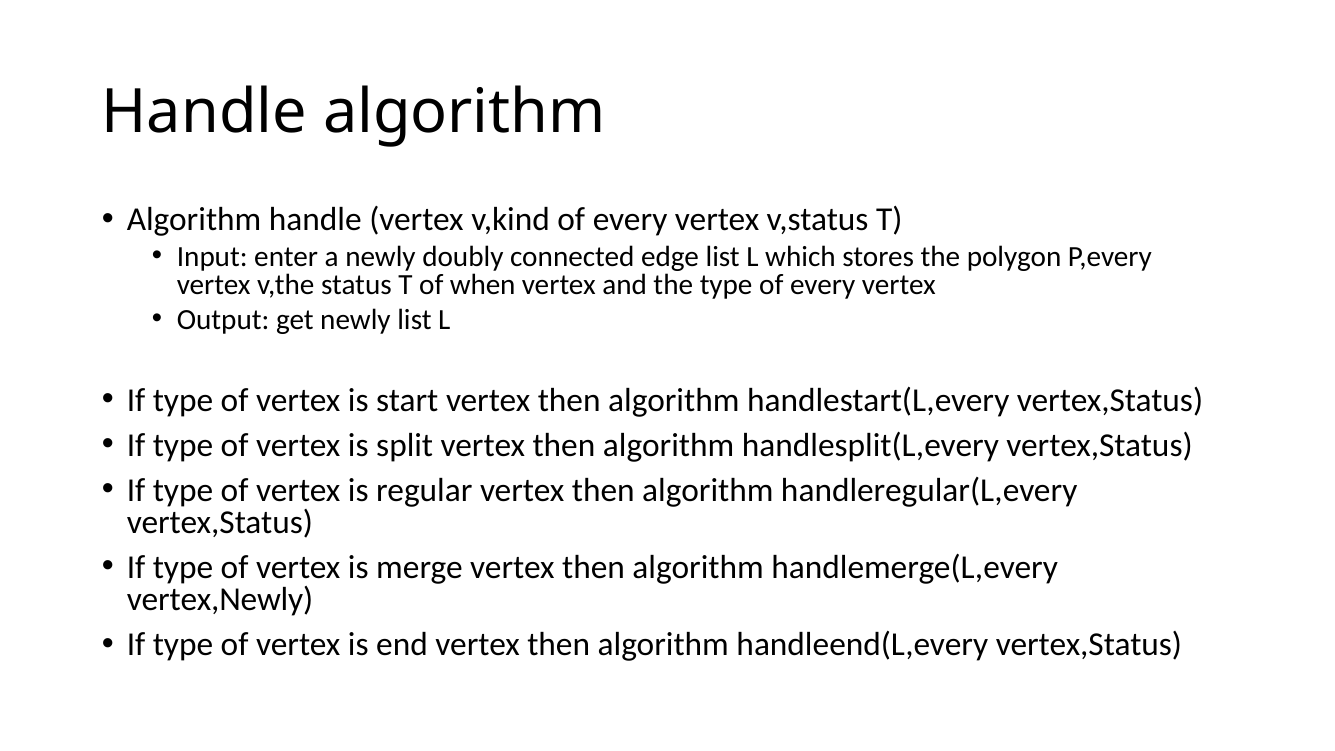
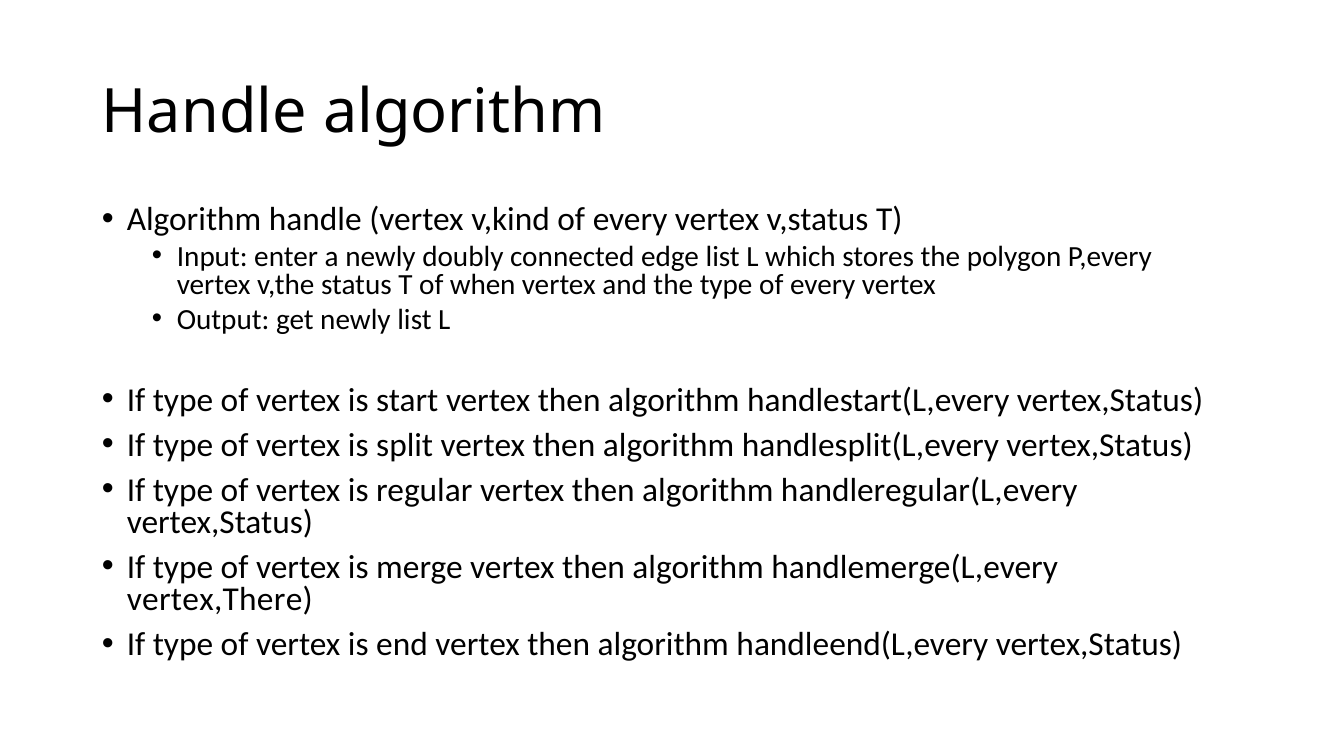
vertex,Newly: vertex,Newly -> vertex,There
